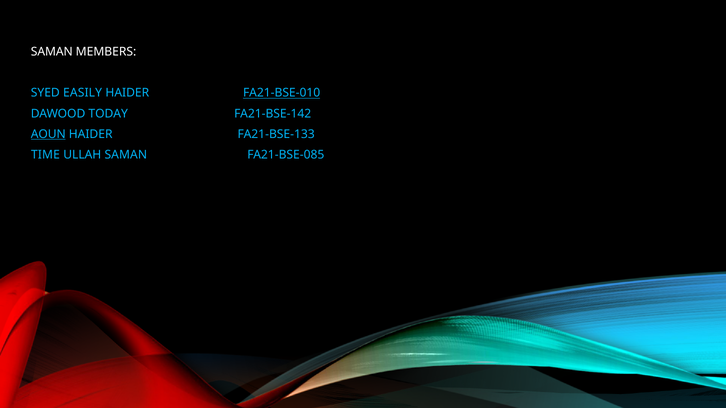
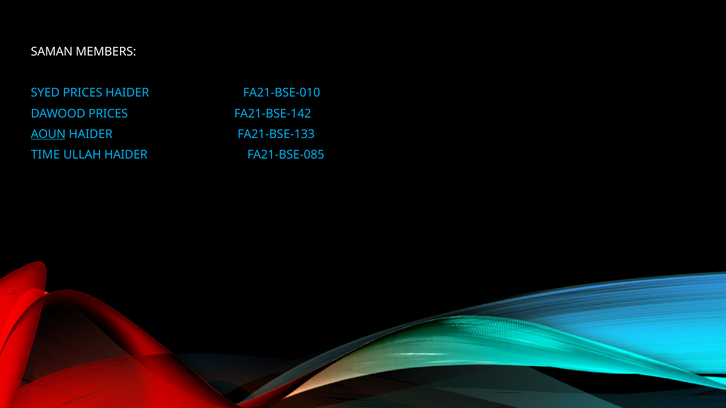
SYED EASILY: EASILY -> PRICES
FA21-BSE-010 underline: present -> none
DAWOOD TODAY: TODAY -> PRICES
ULLAH SAMAN: SAMAN -> HAIDER
